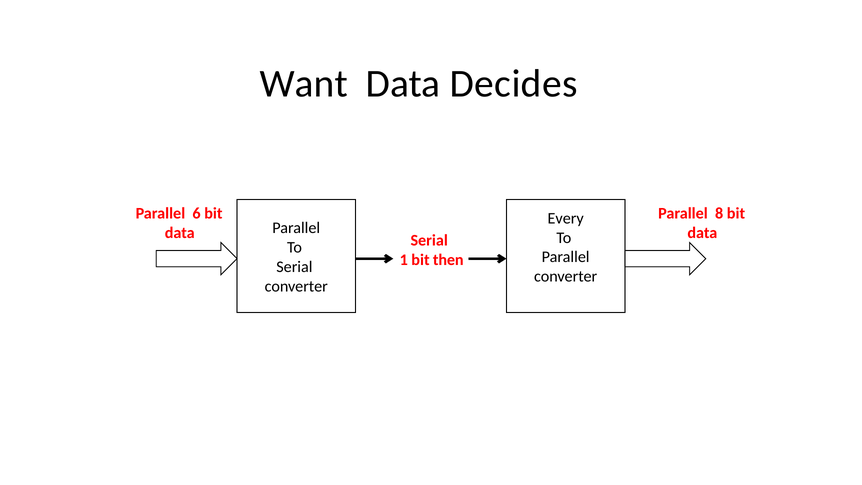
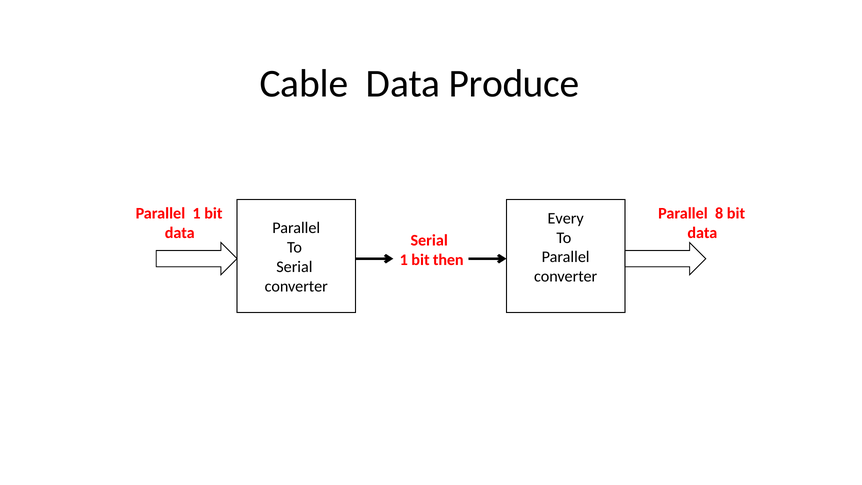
Want: Want -> Cable
Decides: Decides -> Produce
Parallel 6: 6 -> 1
